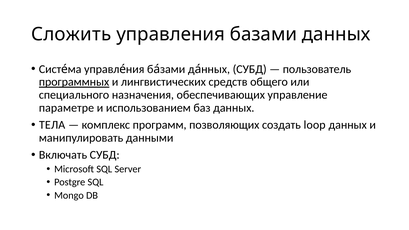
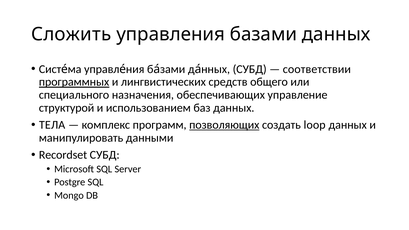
пользователь: пользователь -> соответствии
параметре: параметре -> структурой
позволяющих underline: none -> present
Включать: Включать -> Recordset
